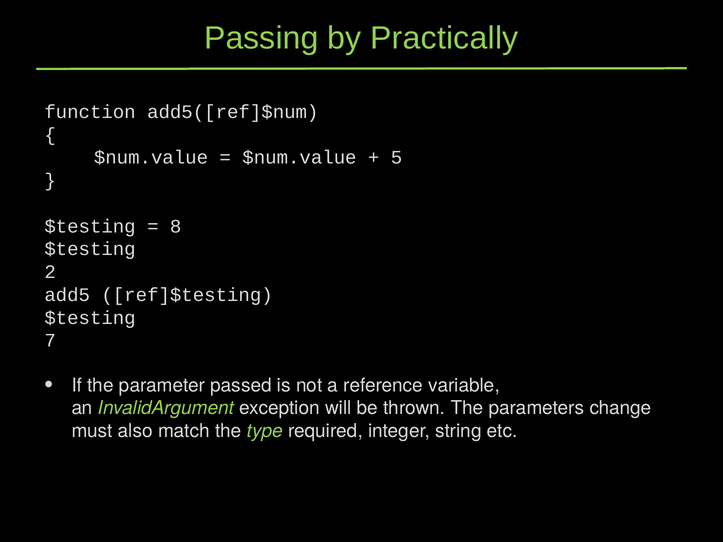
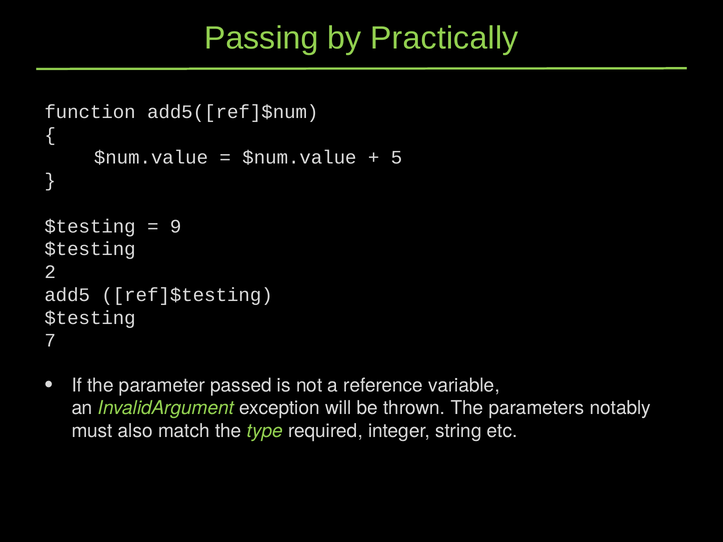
8: 8 -> 9
change: change -> notably
